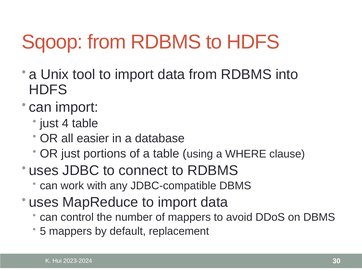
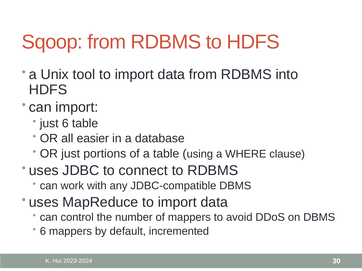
just 4: 4 -> 6
5 at (43, 232): 5 -> 6
replacement: replacement -> incremented
